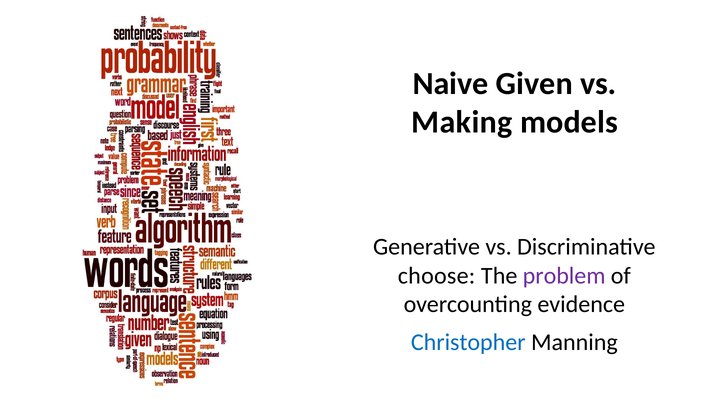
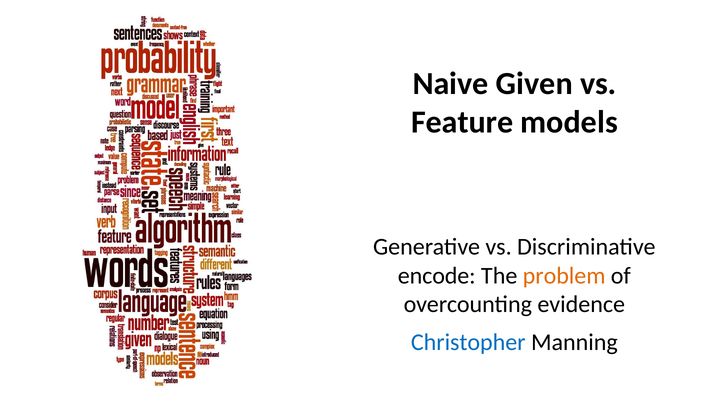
Making: Making -> Feature
choose: choose -> encode
problem colour: purple -> orange
